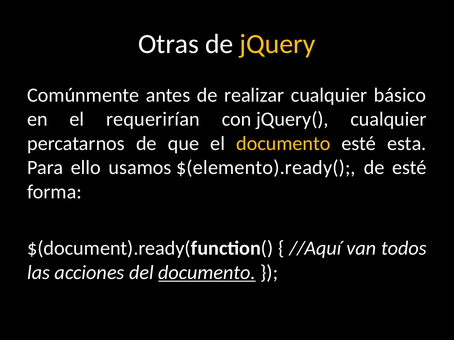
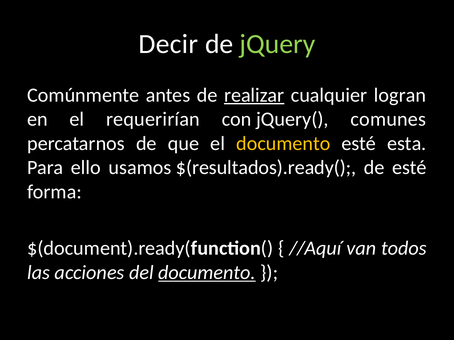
Otras: Otras -> Decir
jQuery colour: yellow -> light green
realizar underline: none -> present
básico: básico -> logran
jQuery( cualquier: cualquier -> comunes
$(elemento).ready(: $(elemento).ready( -> $(resultados).ready(
